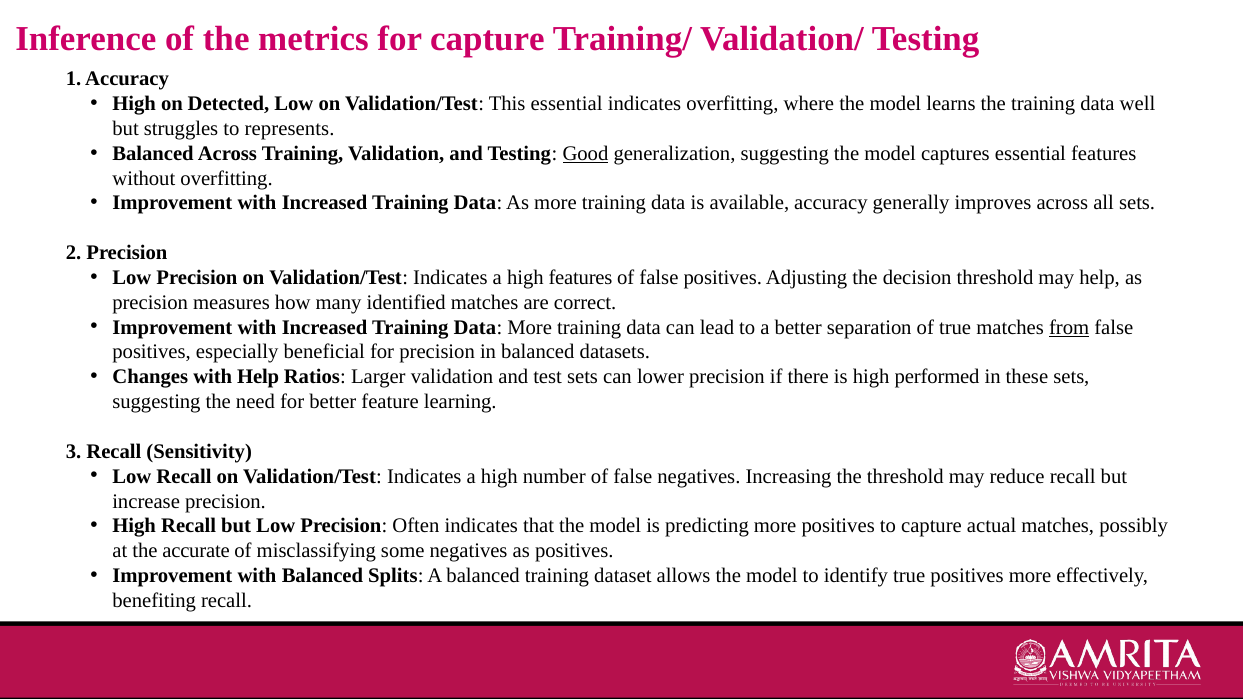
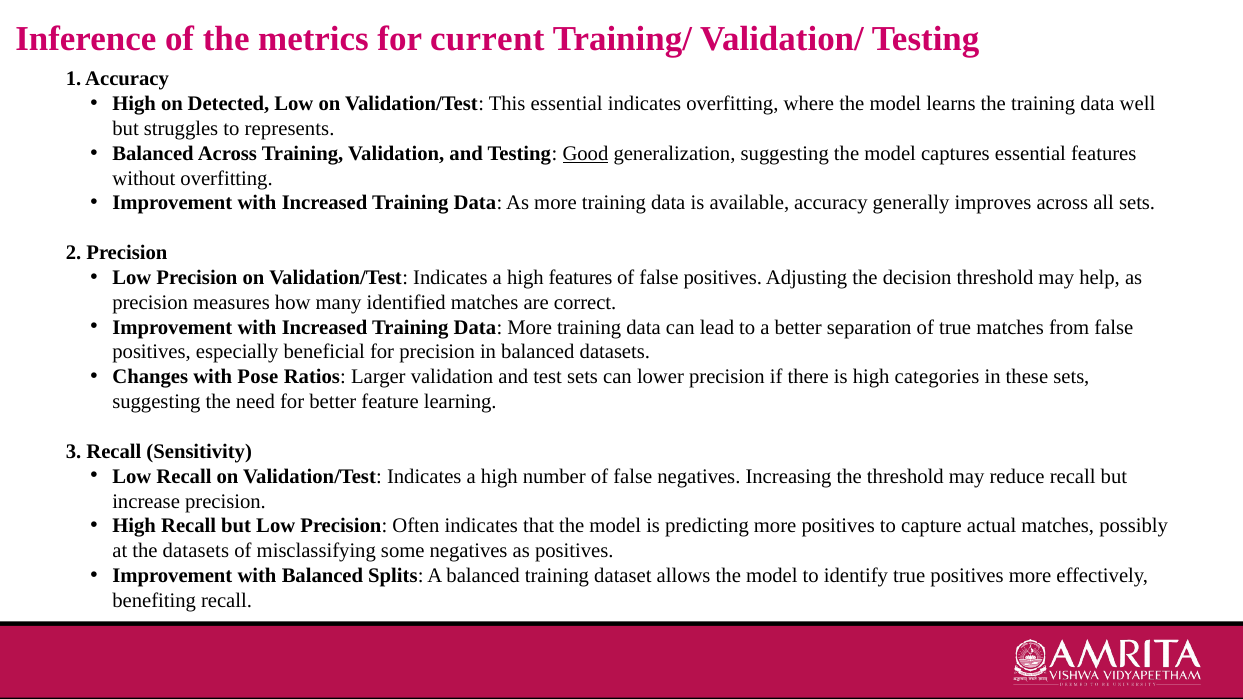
for capture: capture -> current
from underline: present -> none
with Help: Help -> Pose
performed: performed -> categories
the accurate: accurate -> datasets
